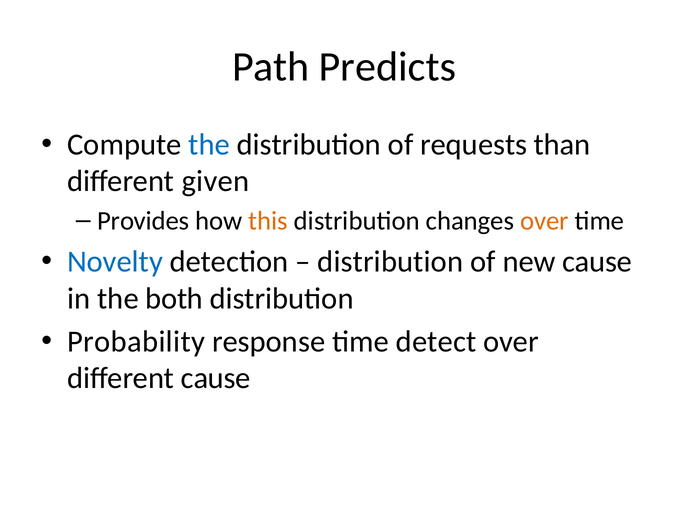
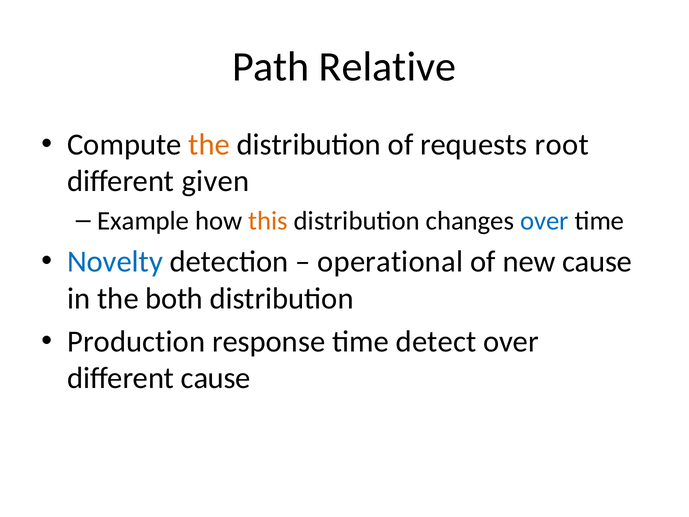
Predicts: Predicts -> Relative
the at (209, 145) colour: blue -> orange
than: than -> root
Provides: Provides -> Example
over at (544, 221) colour: orange -> blue
distribution at (390, 262): distribution -> operational
Probability: Probability -> Production
